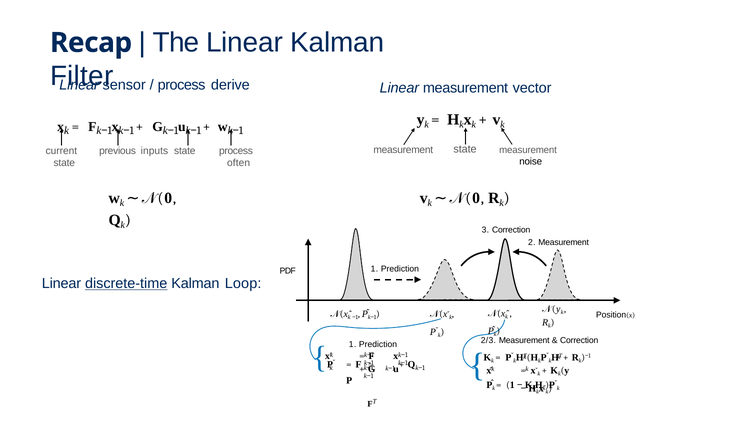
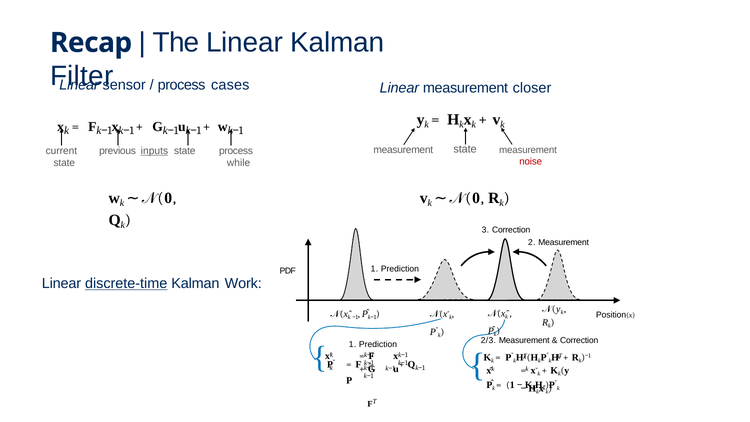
derive: derive -> cases
vector: vector -> closer
inputs underline: none -> present
noise colour: black -> red
often: often -> while
Loop: Loop -> Work
